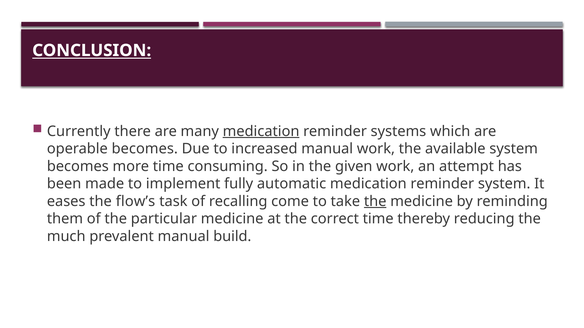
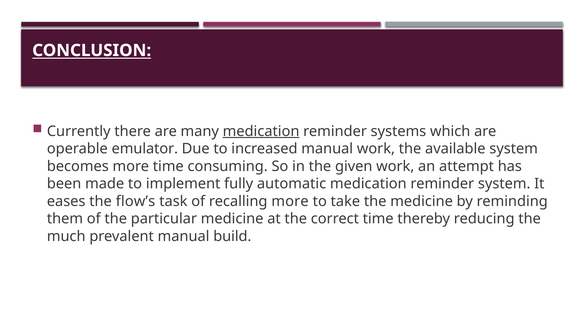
operable becomes: becomes -> emulator
recalling come: come -> more
the at (375, 202) underline: present -> none
